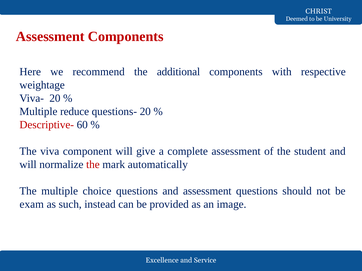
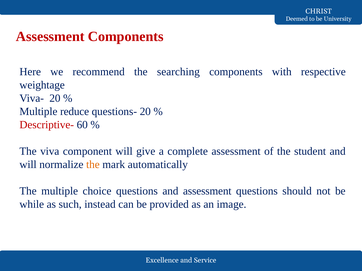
additional: additional -> searching
the at (93, 165) colour: red -> orange
exam: exam -> while
